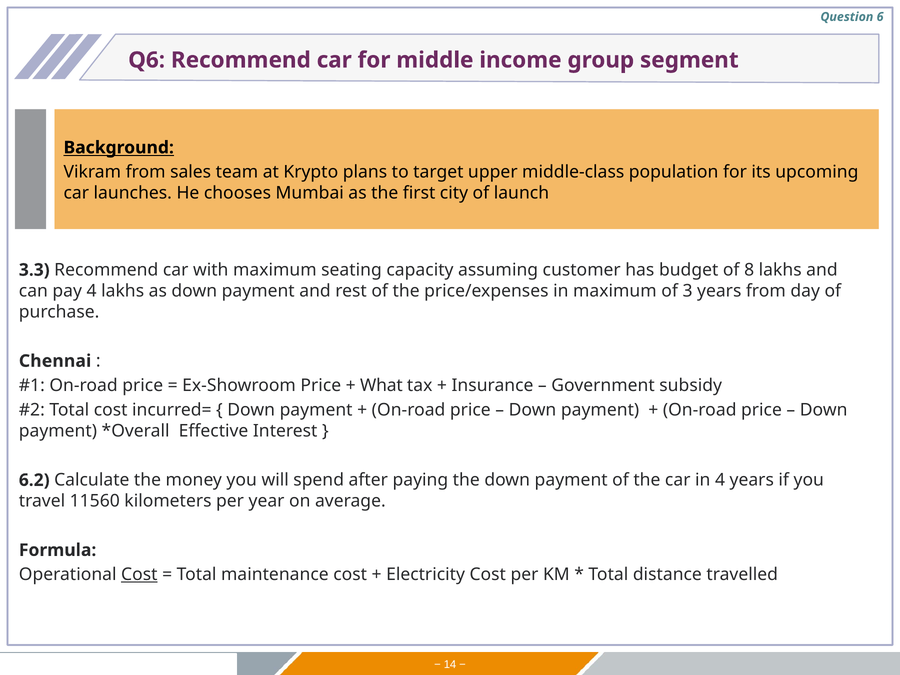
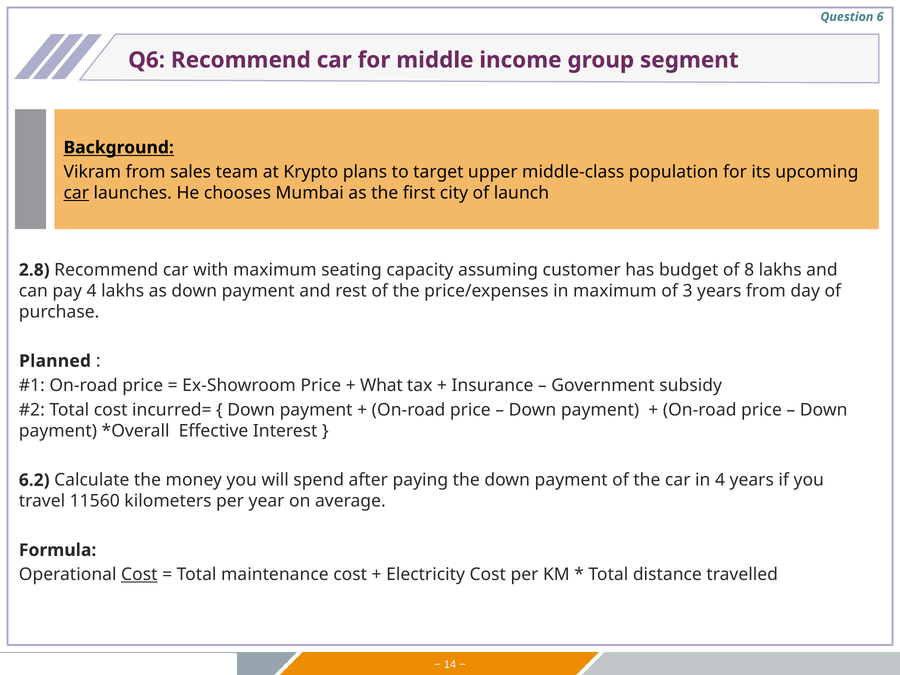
car at (76, 193) underline: none -> present
3.3: 3.3 -> 2.8
Chennai: Chennai -> Planned
